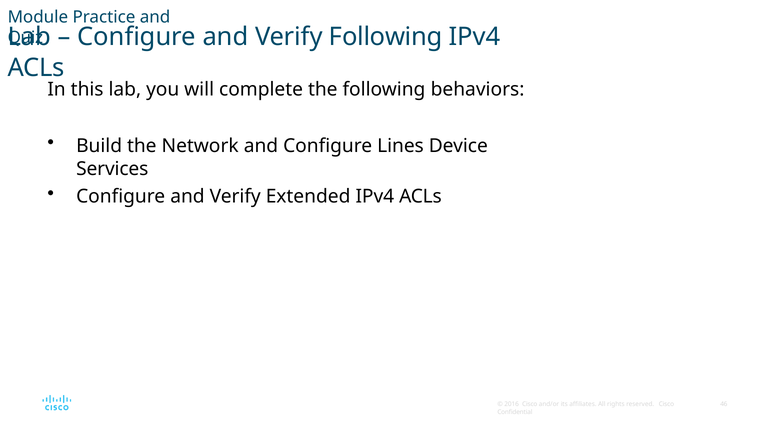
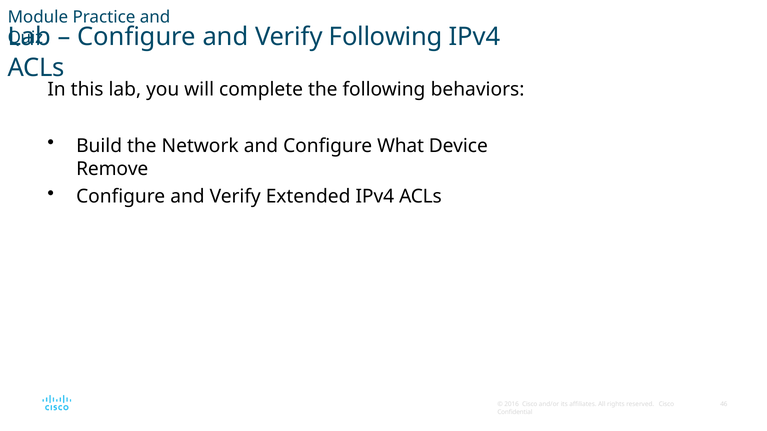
Lines: Lines -> What
Services: Services -> Remove
